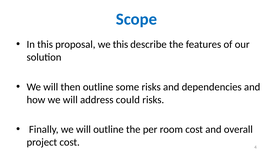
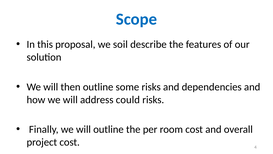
we this: this -> soil
